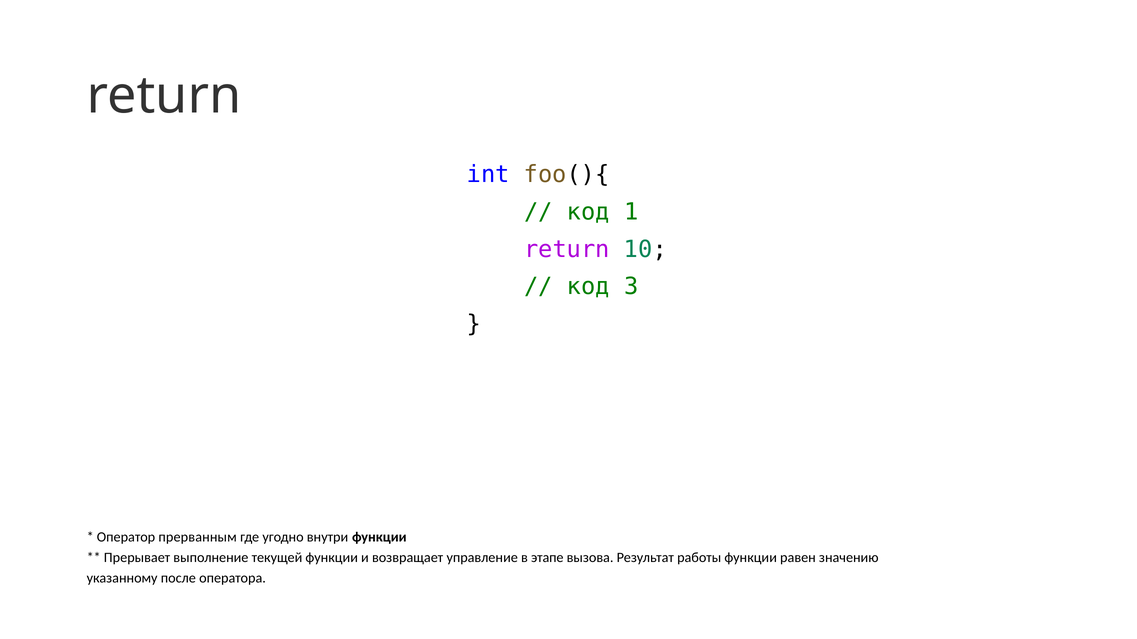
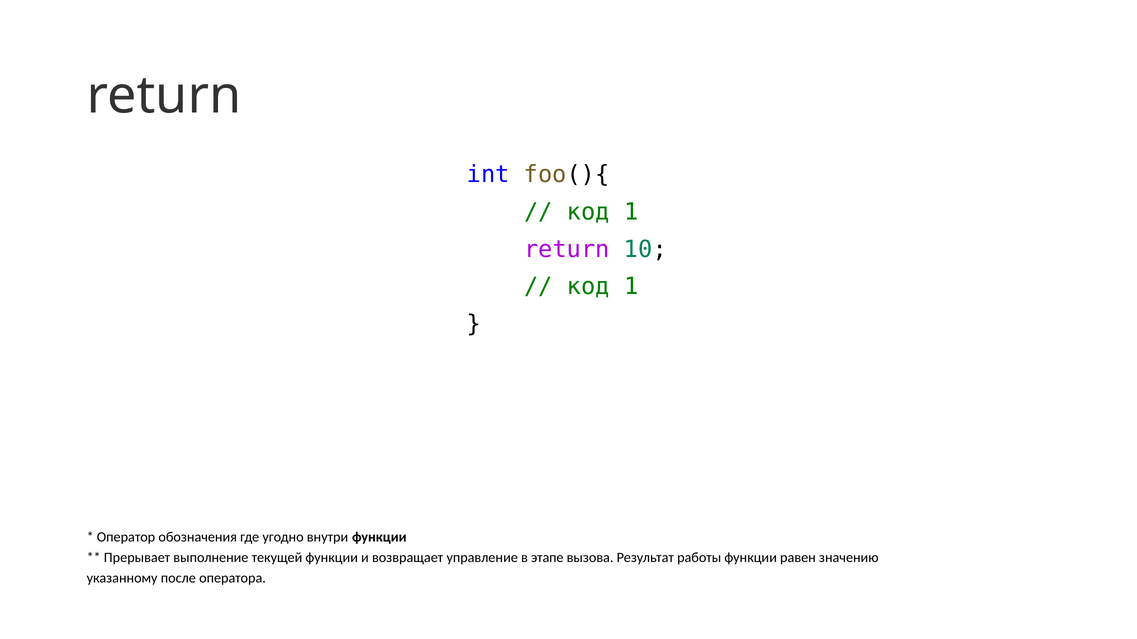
3 at (631, 287): 3 -> 1
прерванным: прерванным -> обозначения
